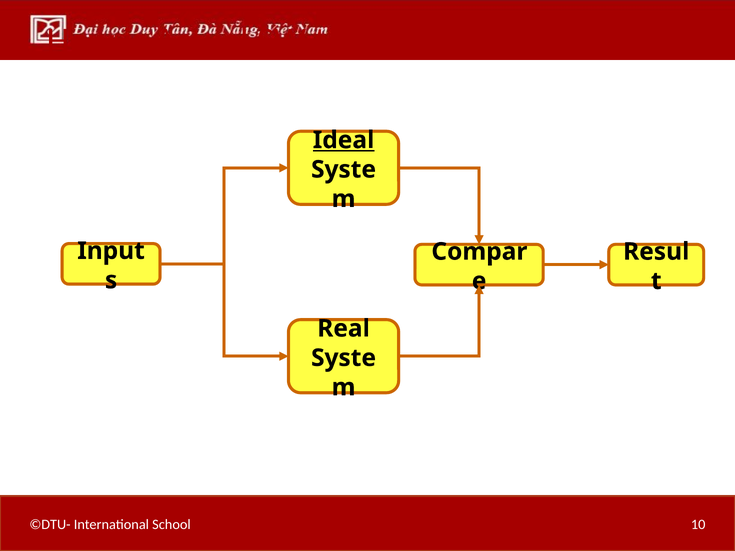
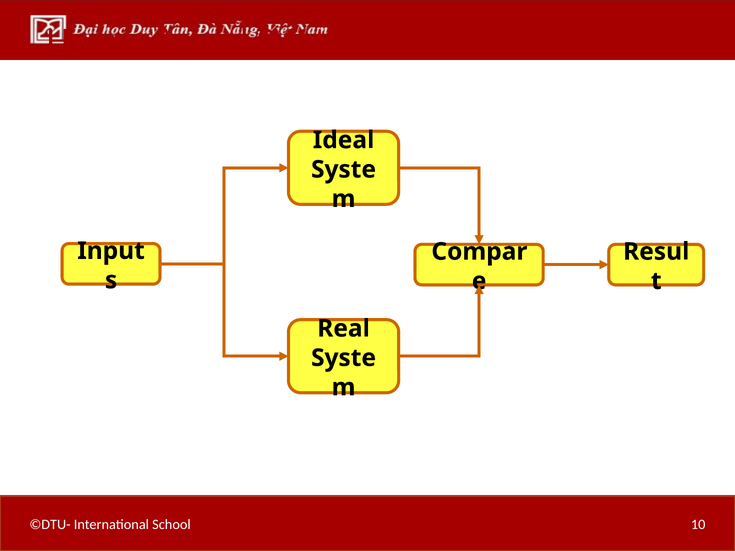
Ideal underline: present -> none
